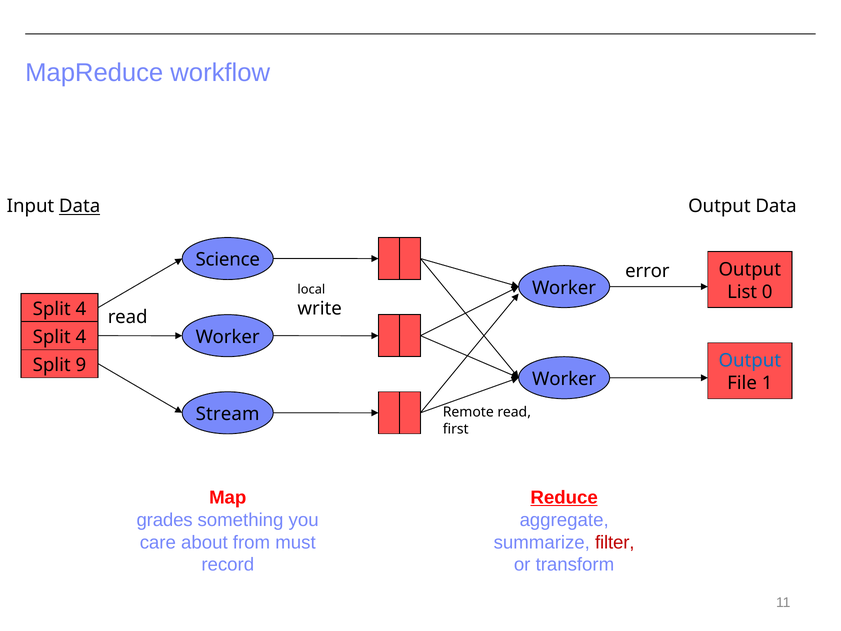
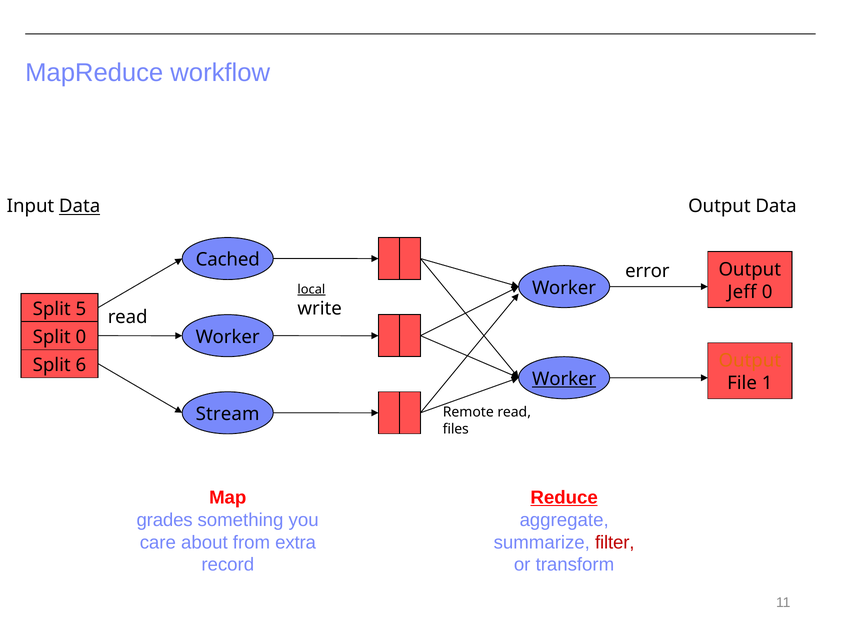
Science: Science -> Cached
local underline: none -> present
List: List -> Jeff
4 at (81, 309): 4 -> 5
4 at (81, 337): 4 -> 0
Output at (750, 361) colour: blue -> orange
9: 9 -> 6
Worker at (564, 379) underline: none -> present
first: first -> files
must: must -> extra
